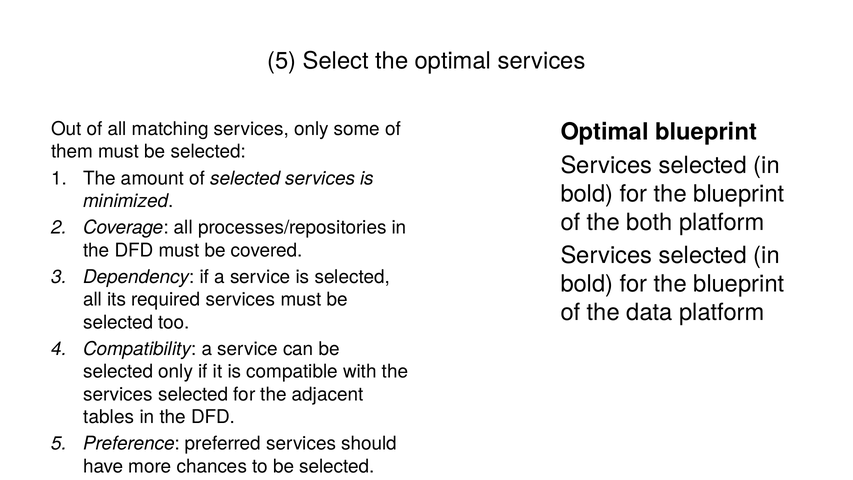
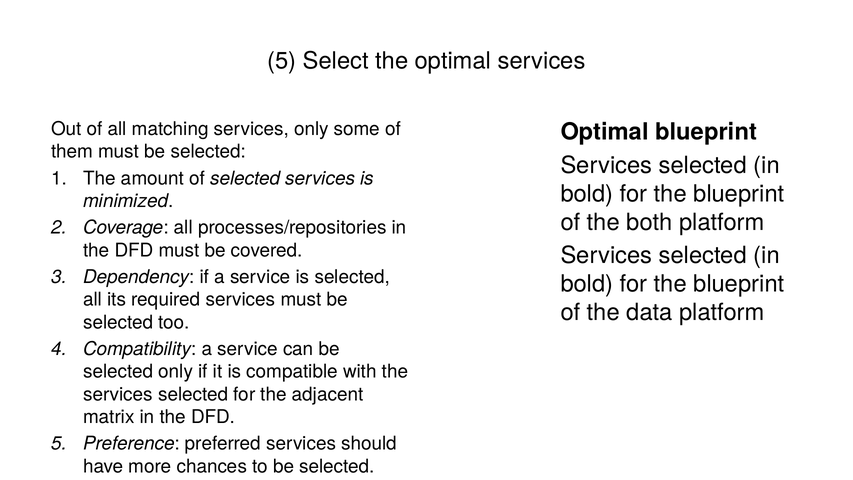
tables: tables -> matrix
